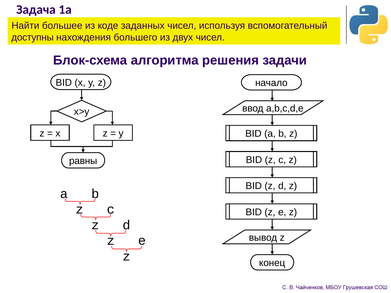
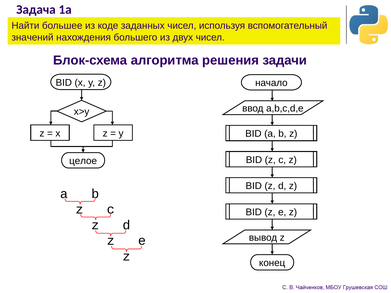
доступны: доступны -> значений
равны: равны -> целое
